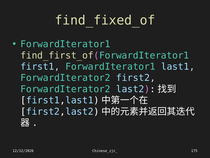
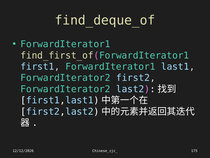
find_fixed_of: find_fixed_of -> find_deque_of
